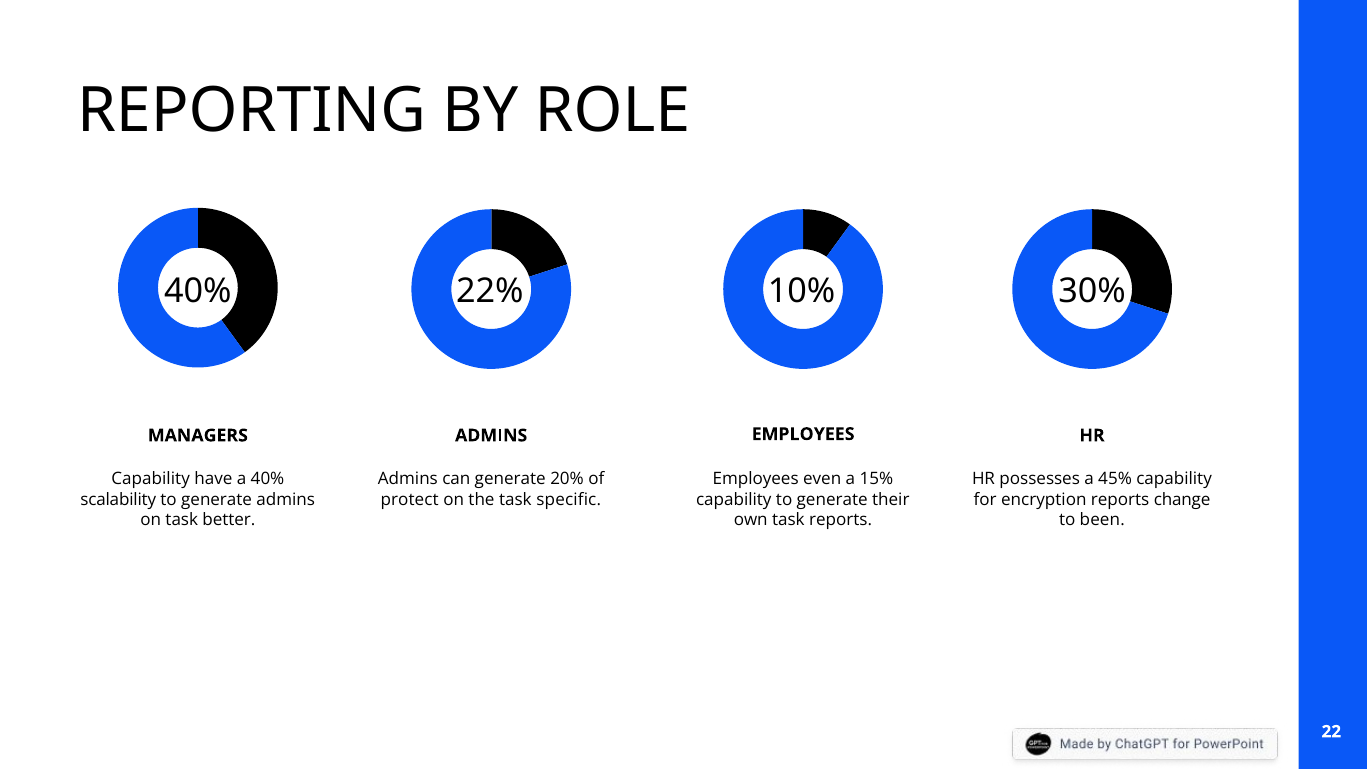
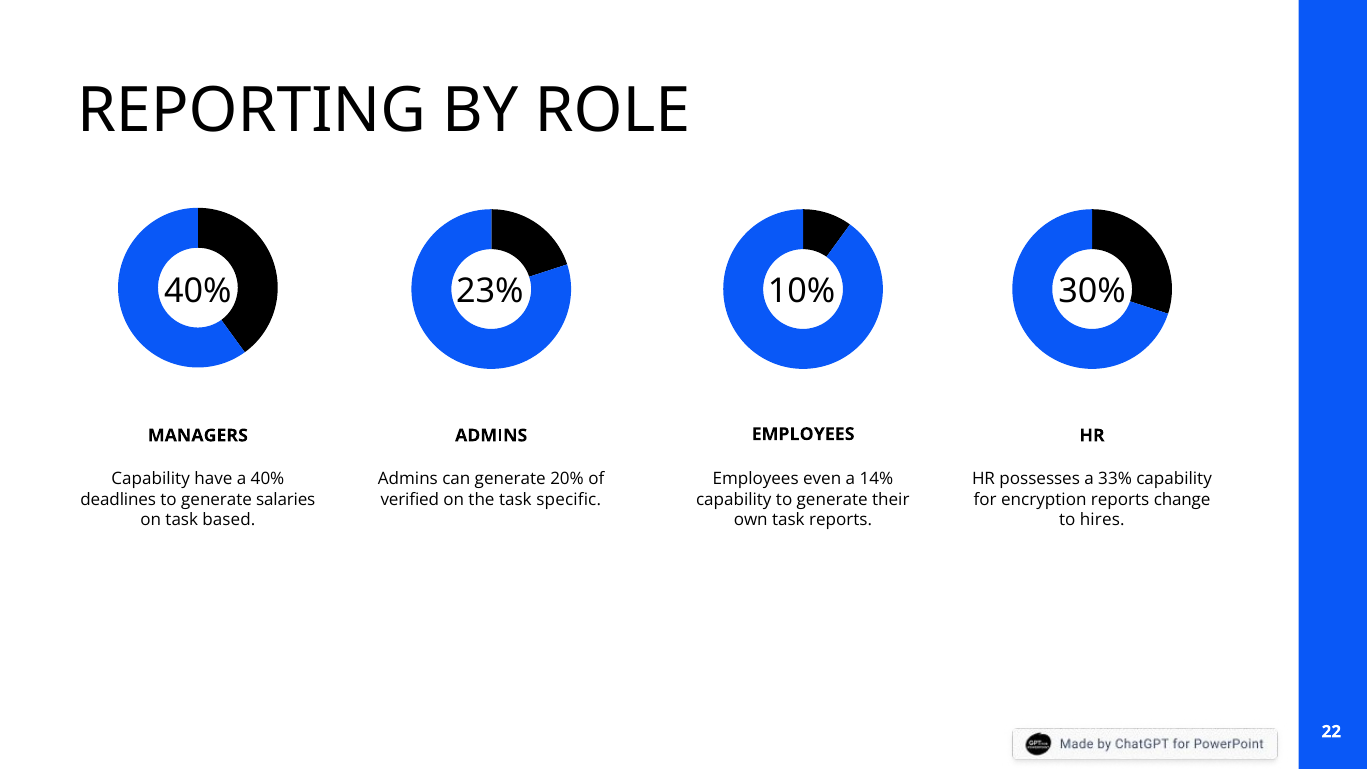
22%: 22% -> 23%
15%: 15% -> 14%
45%: 45% -> 33%
scalability: scalability -> deadlines
generate admins: admins -> salaries
protect: protect -> verified
better: better -> based
been: been -> hires
